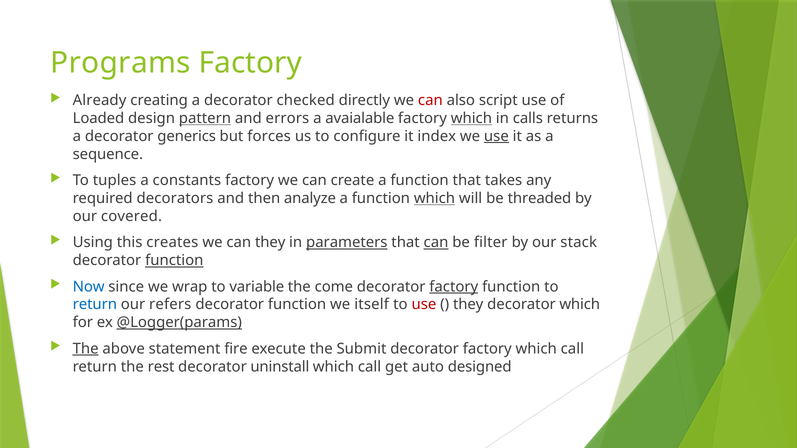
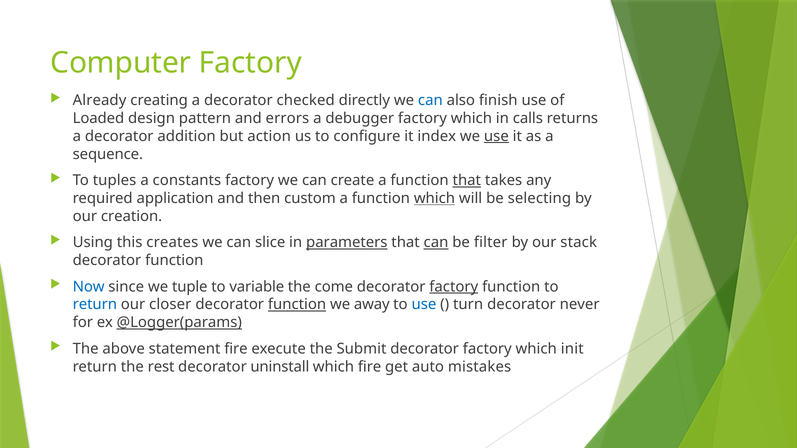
Programs: Programs -> Computer
can at (430, 100) colour: red -> blue
script: script -> finish
pattern underline: present -> none
avaialable: avaialable -> debugger
which at (471, 118) underline: present -> none
generics: generics -> addition
forces: forces -> action
that at (467, 181) underline: none -> present
decorators: decorators -> application
analyze: analyze -> custom
threaded: threaded -> selecting
covered: covered -> creation
can they: they -> slice
function at (174, 261) underline: present -> none
wrap: wrap -> tuple
refers: refers -> closer
function at (297, 305) underline: none -> present
itself: itself -> away
use at (424, 305) colour: red -> blue
they at (468, 305): they -> turn
decorator which: which -> never
The at (86, 349) underline: present -> none
factory which call: call -> init
call at (370, 367): call -> fire
designed: designed -> mistakes
